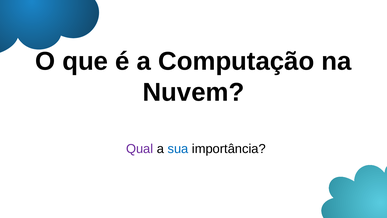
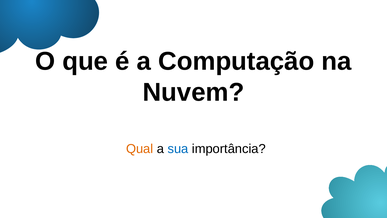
Qual colour: purple -> orange
